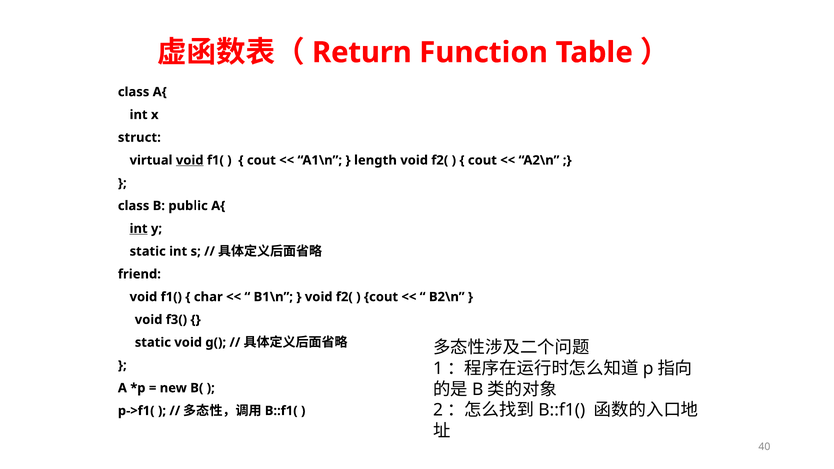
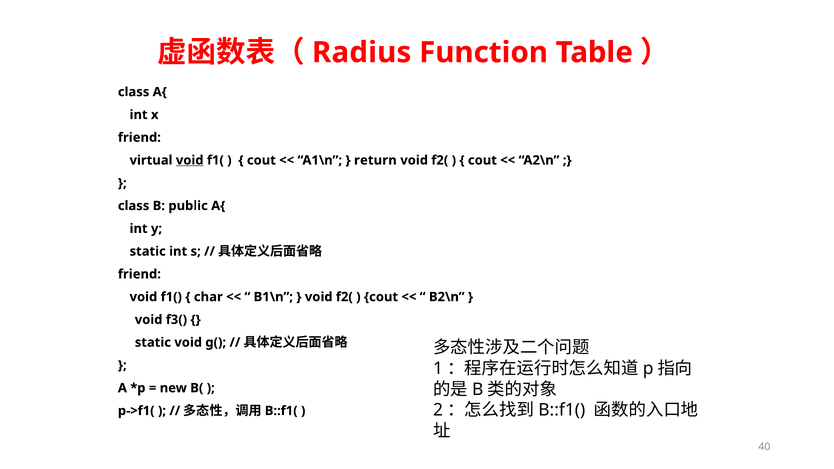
Return: Return -> Radius
struct at (139, 138): struct -> friend
length: length -> return
int at (139, 229) underline: present -> none
